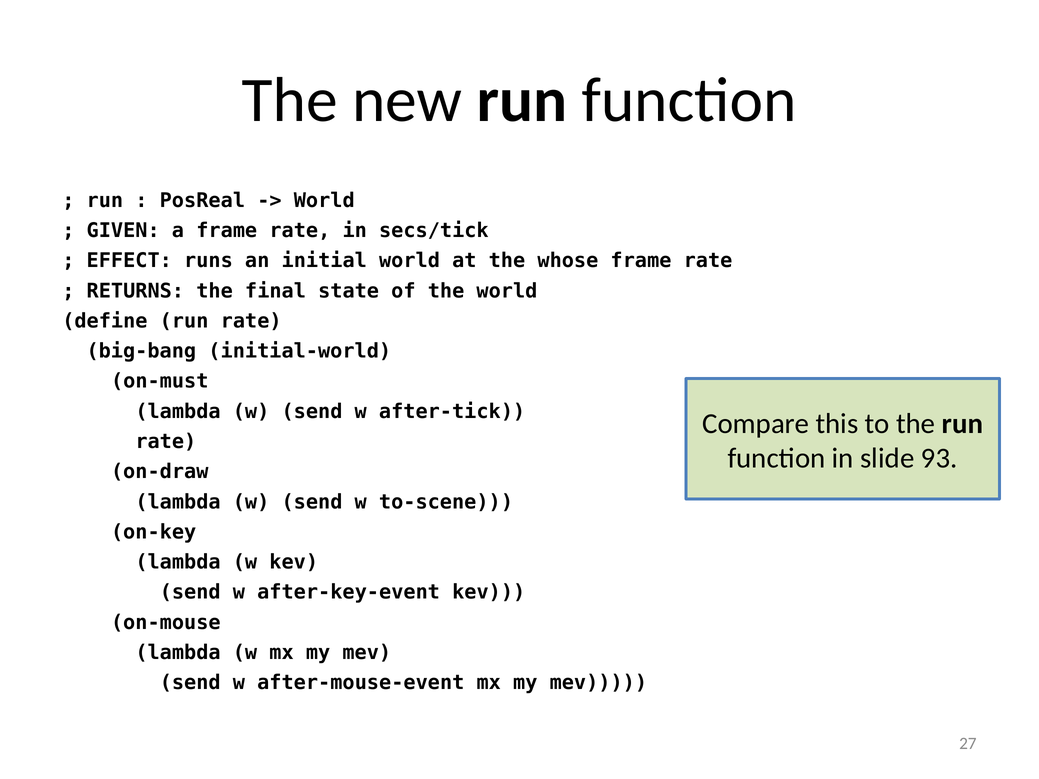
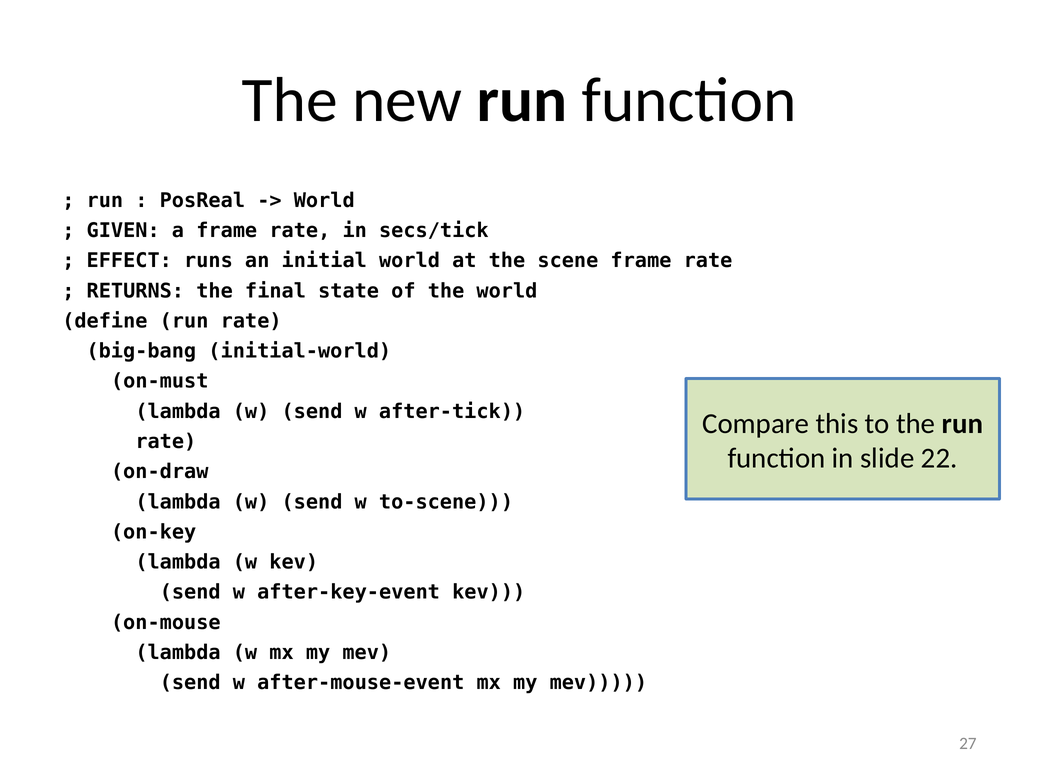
whose: whose -> scene
93: 93 -> 22
